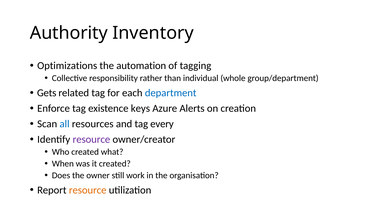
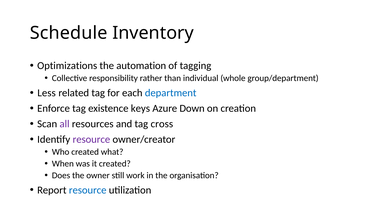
Authority: Authority -> Schedule
Gets: Gets -> Less
Alerts: Alerts -> Down
all colour: blue -> purple
every: every -> cross
resource at (88, 191) colour: orange -> blue
